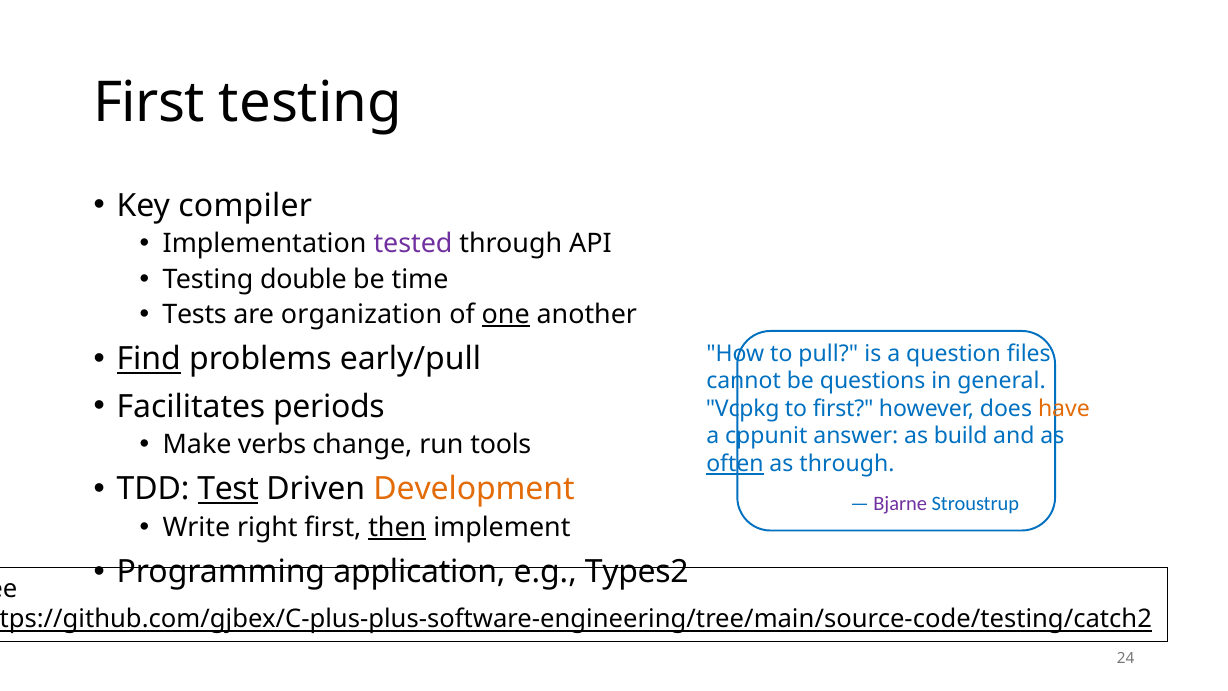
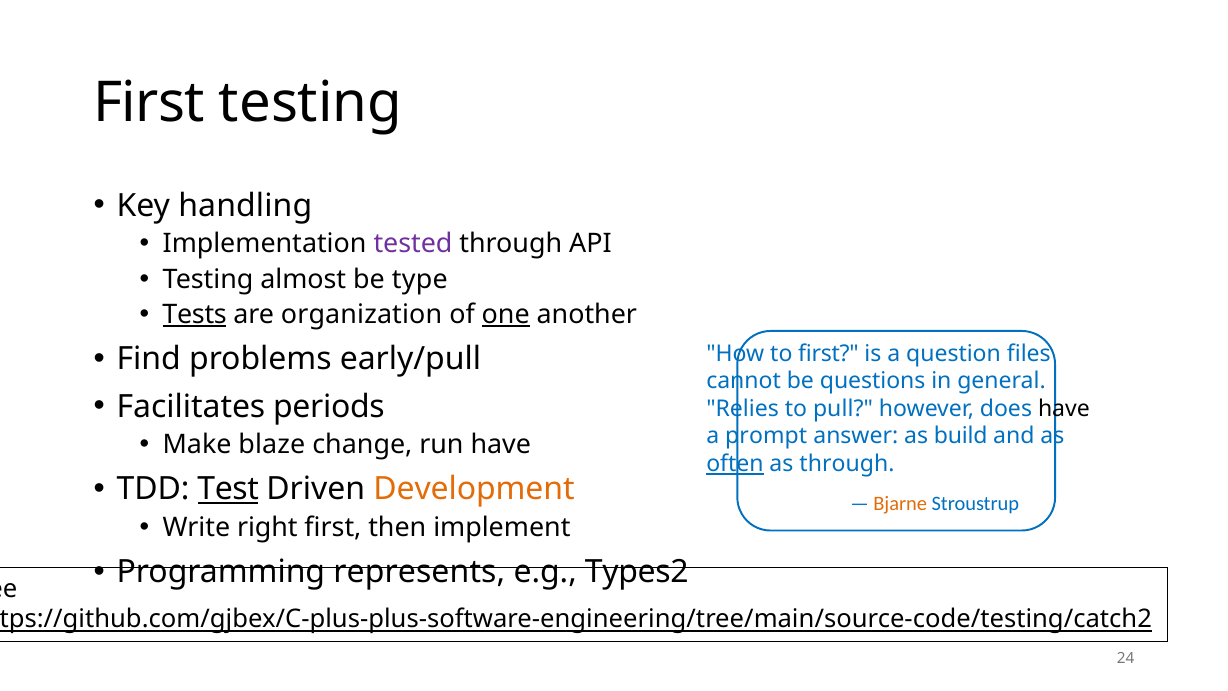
compiler: compiler -> handling
double: double -> almost
time: time -> type
Tests underline: none -> present
Find underline: present -> none
to pull: pull -> first
Vcpkg: Vcpkg -> Relies
to first: first -> pull
have at (1064, 409) colour: orange -> black
cppunit: cppunit -> prompt
verbs: verbs -> blaze
run tools: tools -> have
Bjarne colour: purple -> orange
then underline: present -> none
application: application -> represents
